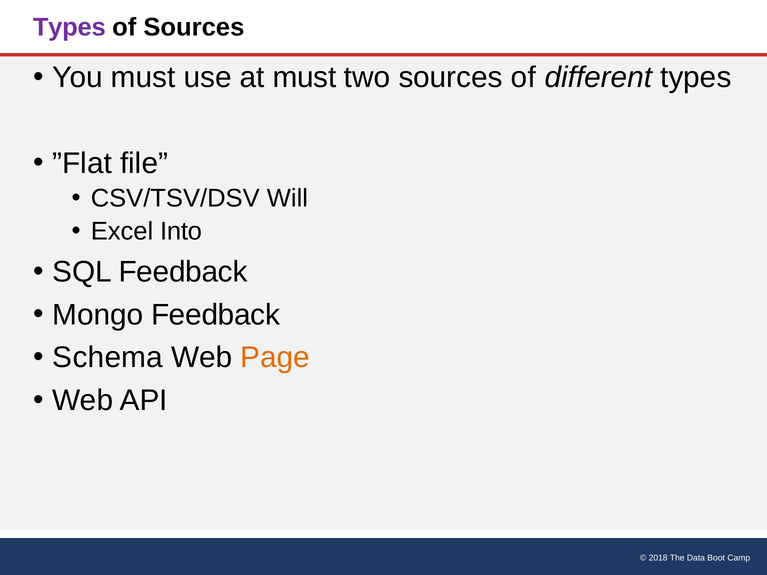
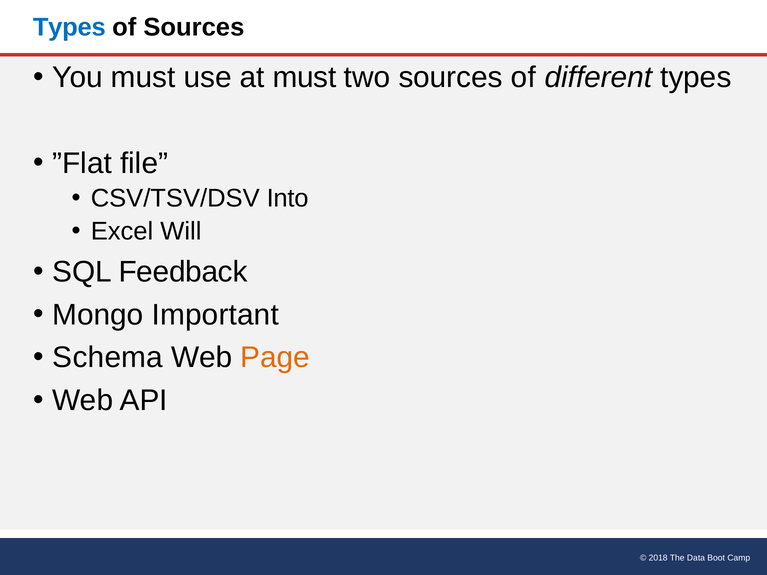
Types at (69, 27) colour: purple -> blue
Will: Will -> Into
Into: Into -> Will
Mongo Feedback: Feedback -> Important
